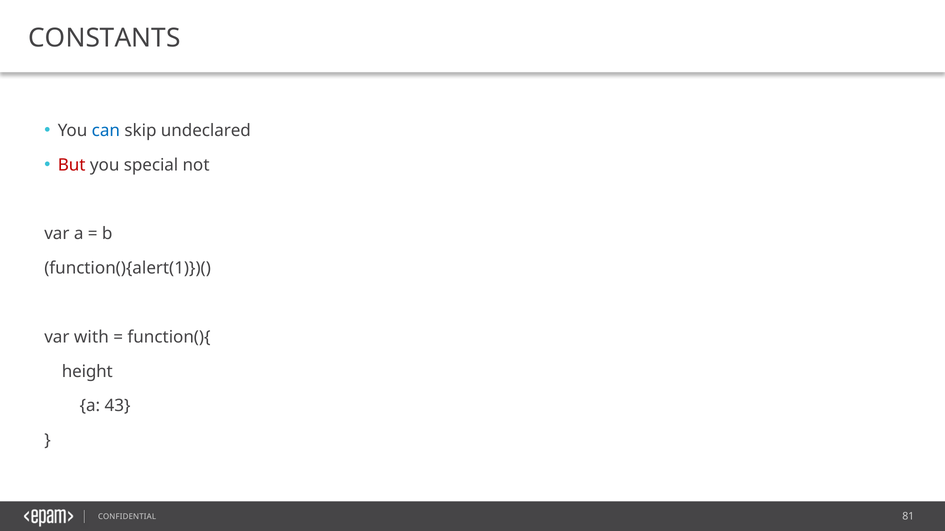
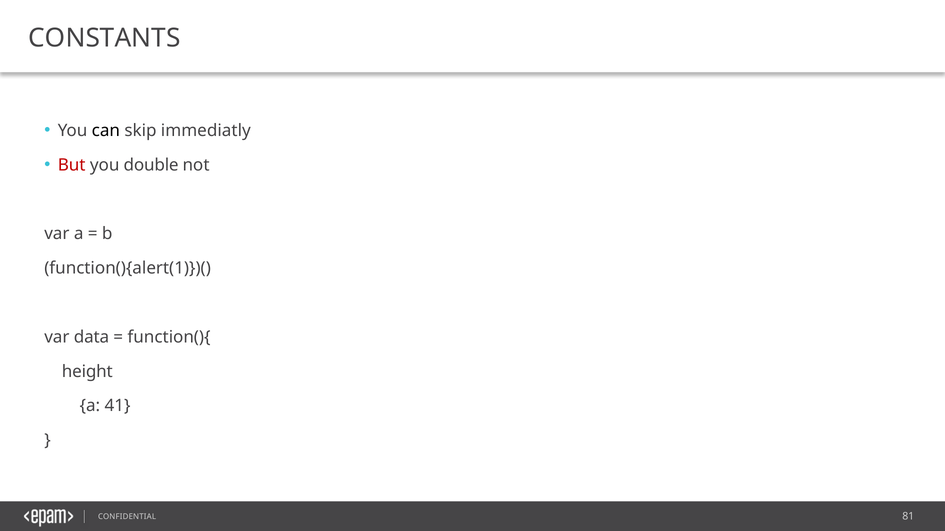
can colour: blue -> black
undeclared: undeclared -> immediatly
special: special -> double
with: with -> data
43: 43 -> 41
